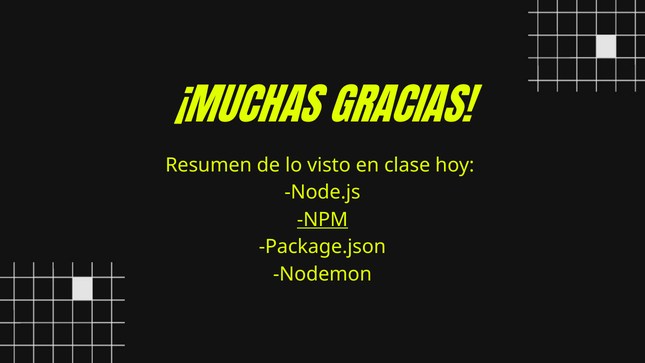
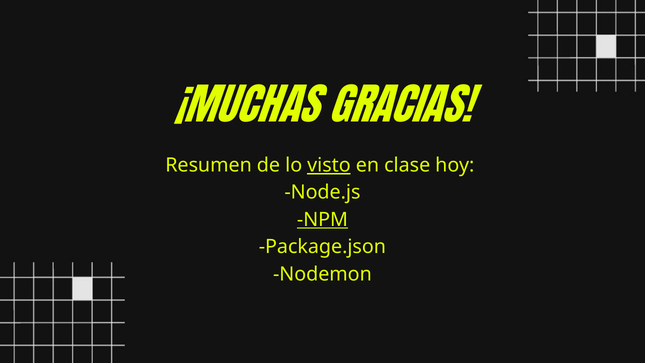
visto underline: none -> present
